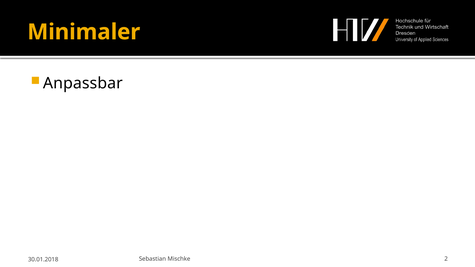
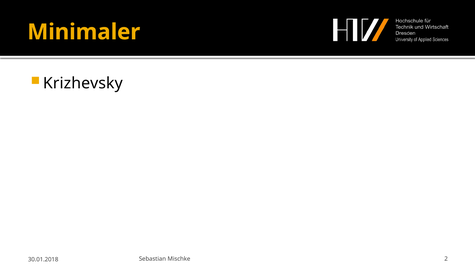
Anpassbar: Anpassbar -> Krizhevsky
